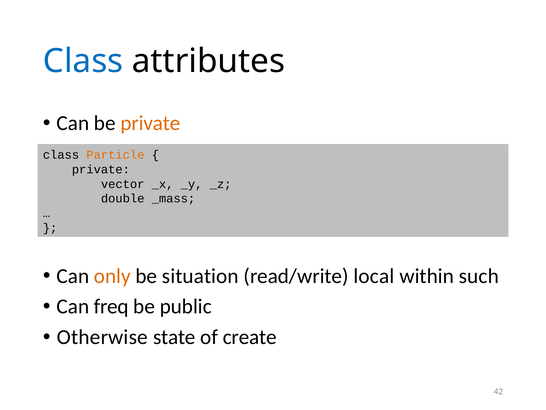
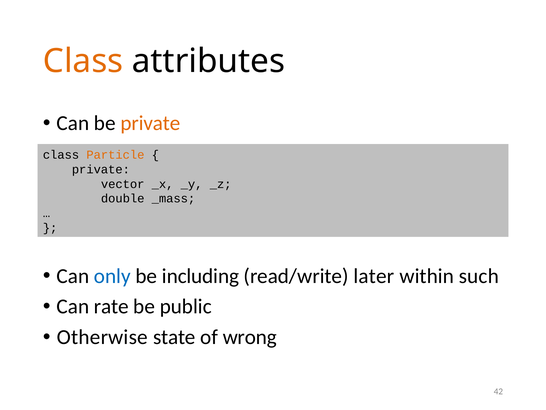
Class at (83, 61) colour: blue -> orange
only colour: orange -> blue
situation: situation -> including
local: local -> later
freq: freq -> rate
create: create -> wrong
